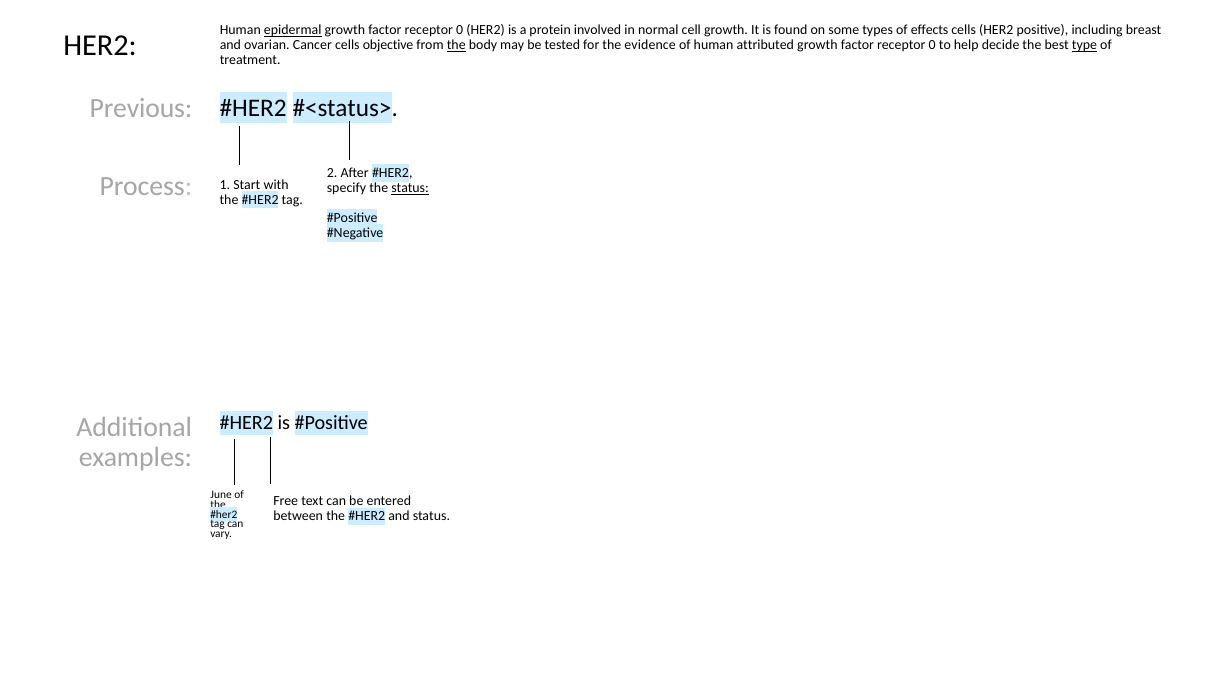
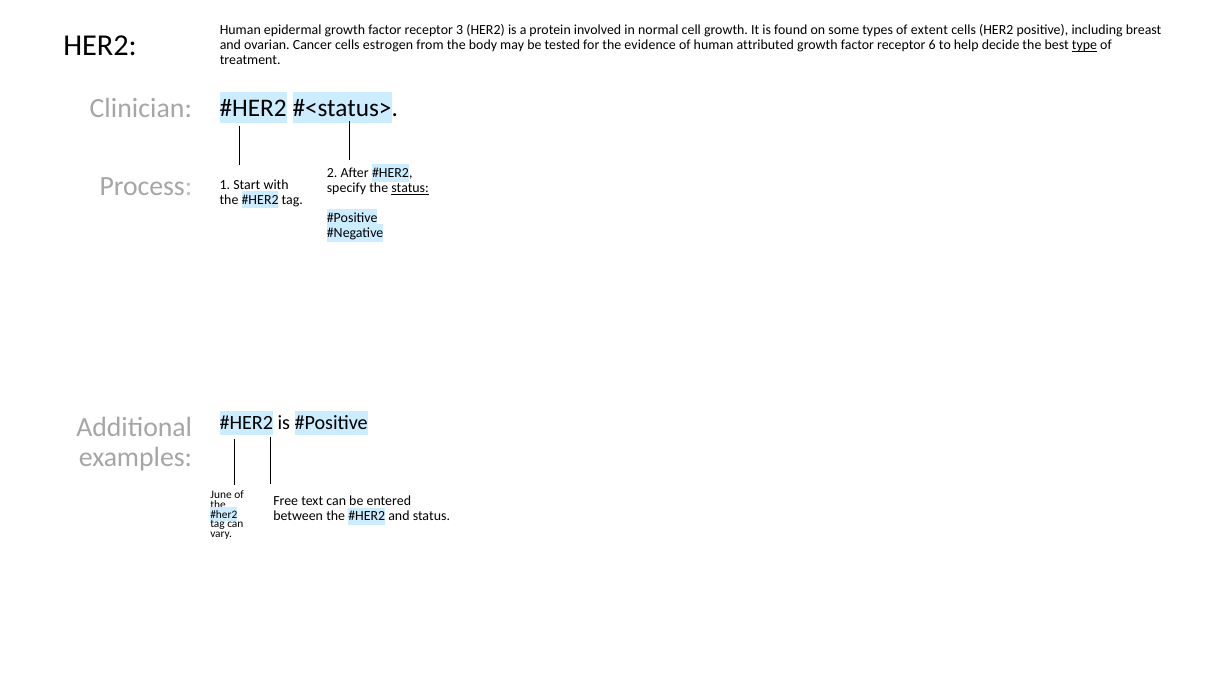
epidermal underline: present -> none
0 at (460, 30): 0 -> 3
effects: effects -> extent
objective: objective -> estrogen
the at (456, 45) underline: present -> none
0 at (932, 45): 0 -> 6
Previous: Previous -> Clinician
